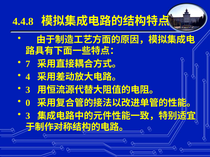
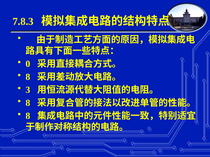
4.4.8: 4.4.8 -> 7.8.3
7: 7 -> 0
4 at (28, 77): 4 -> 8
0 at (28, 103): 0 -> 8
3 at (28, 116): 3 -> 8
